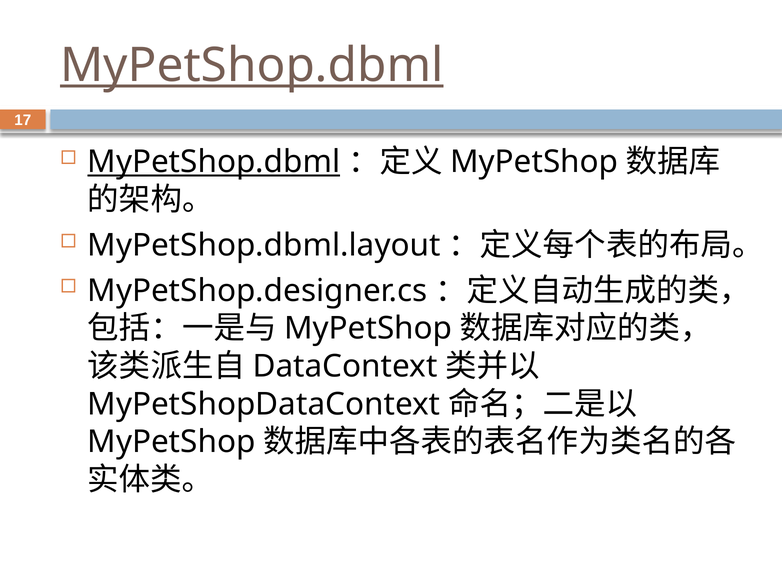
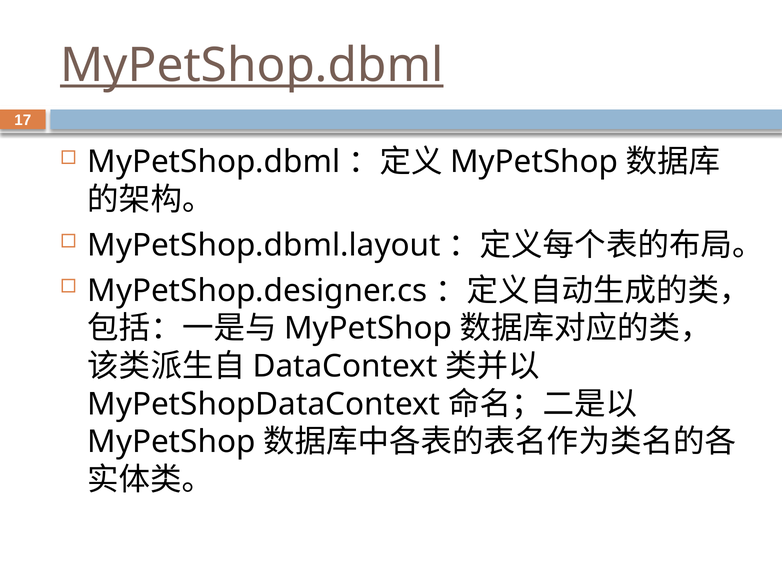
MyPetShop.dbml at (214, 162) underline: present -> none
